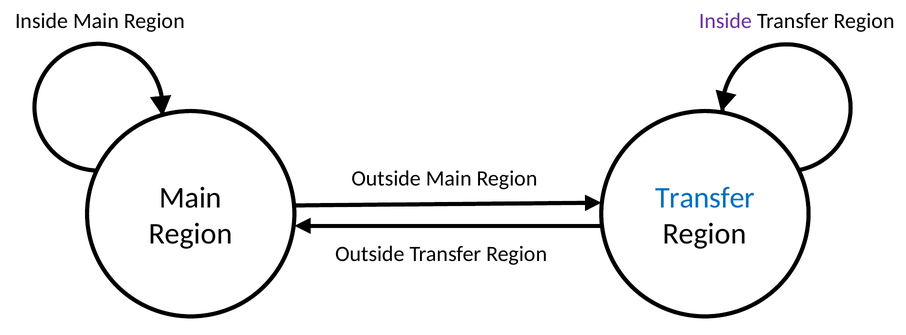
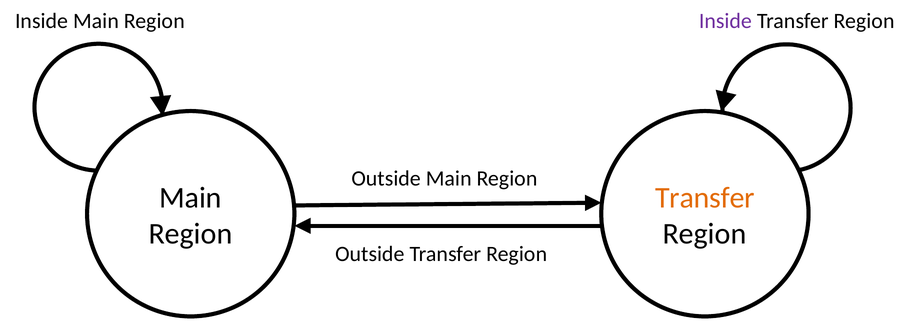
Transfer at (705, 197) colour: blue -> orange
